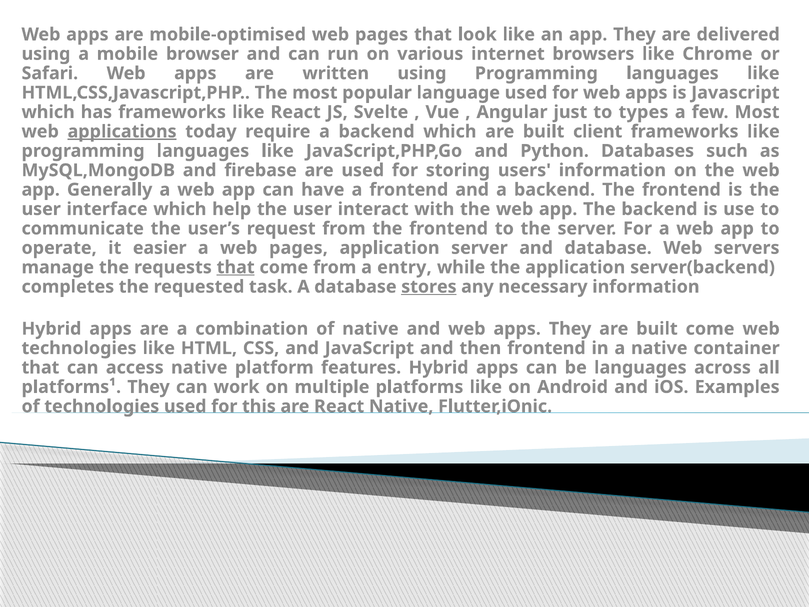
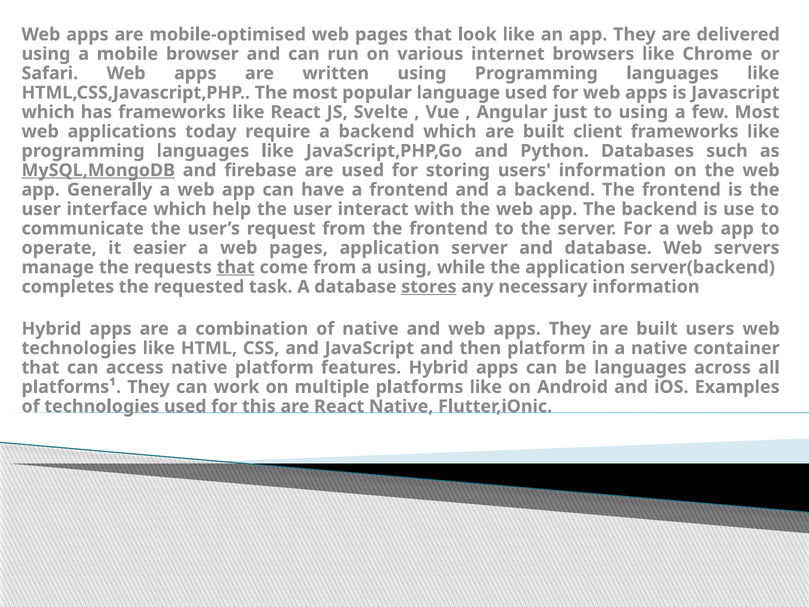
to types: types -> using
applications underline: present -> none
MySQL,MongoDB underline: none -> present
a entry: entry -> using
built come: come -> users
then frontend: frontend -> platform
